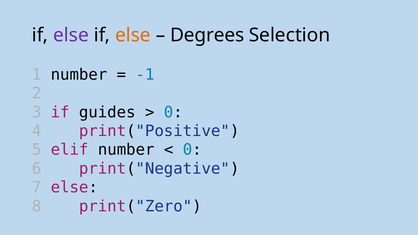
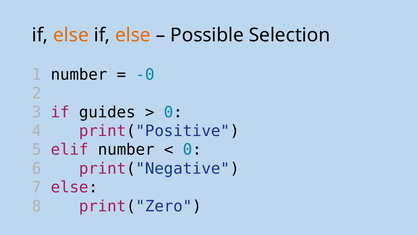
else at (71, 35) colour: purple -> orange
Degrees: Degrees -> Possible
-1: -1 -> -0
